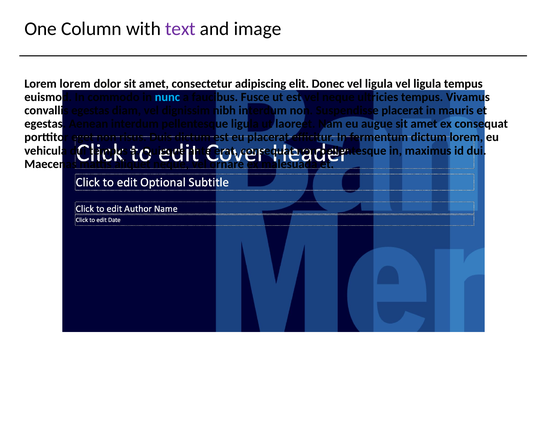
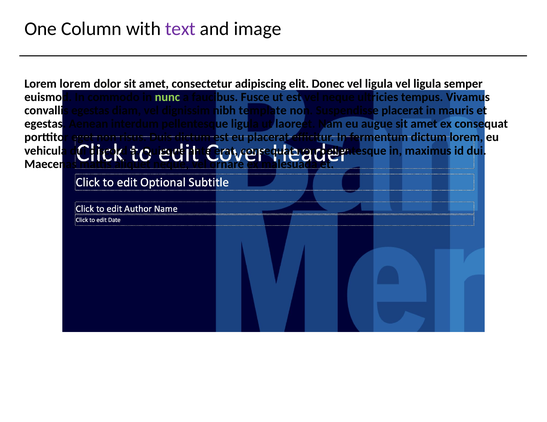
ligula tempus: tempus -> semper
nunc colour: light blue -> light green
nibh interdum: interdum -> template
dui tempus: tempus -> discord
